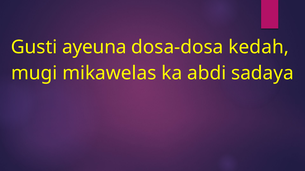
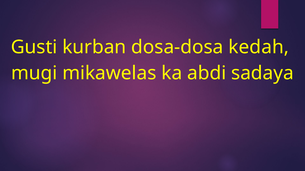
ayeuna: ayeuna -> kurban
